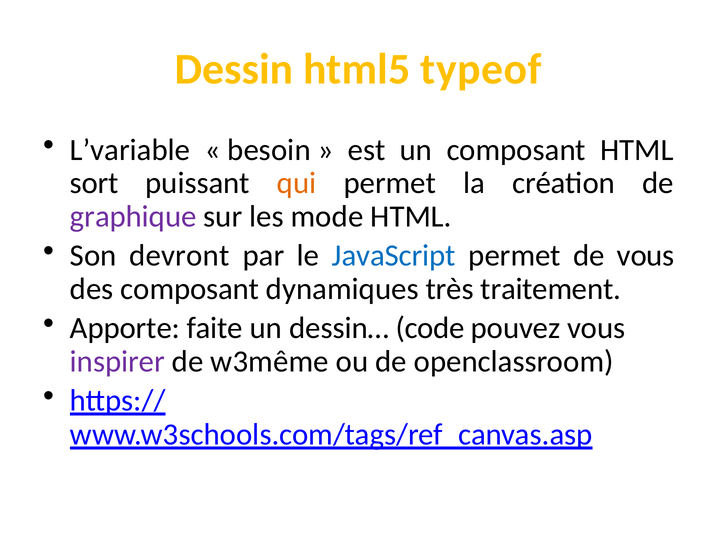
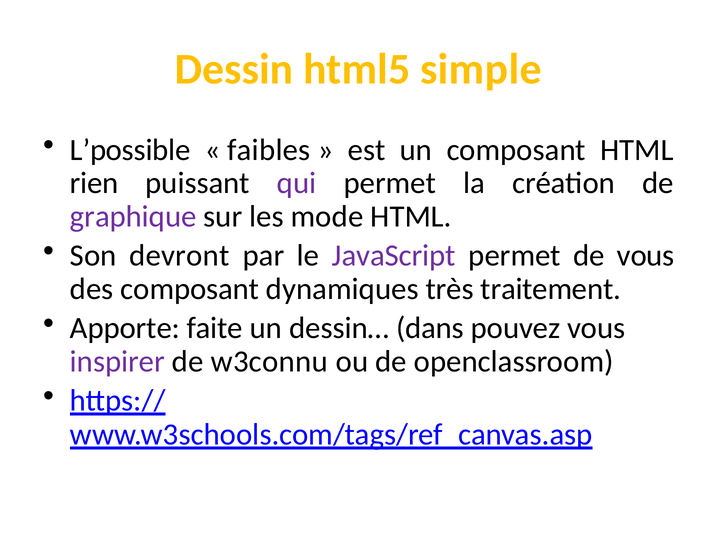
typeof: typeof -> simple
L’variable: L’variable -> L’possible
besoin: besoin -> faibles
sort: sort -> rien
qui colour: orange -> purple
JavaScript colour: blue -> purple
code: code -> dans
w3même: w3même -> w3connu
